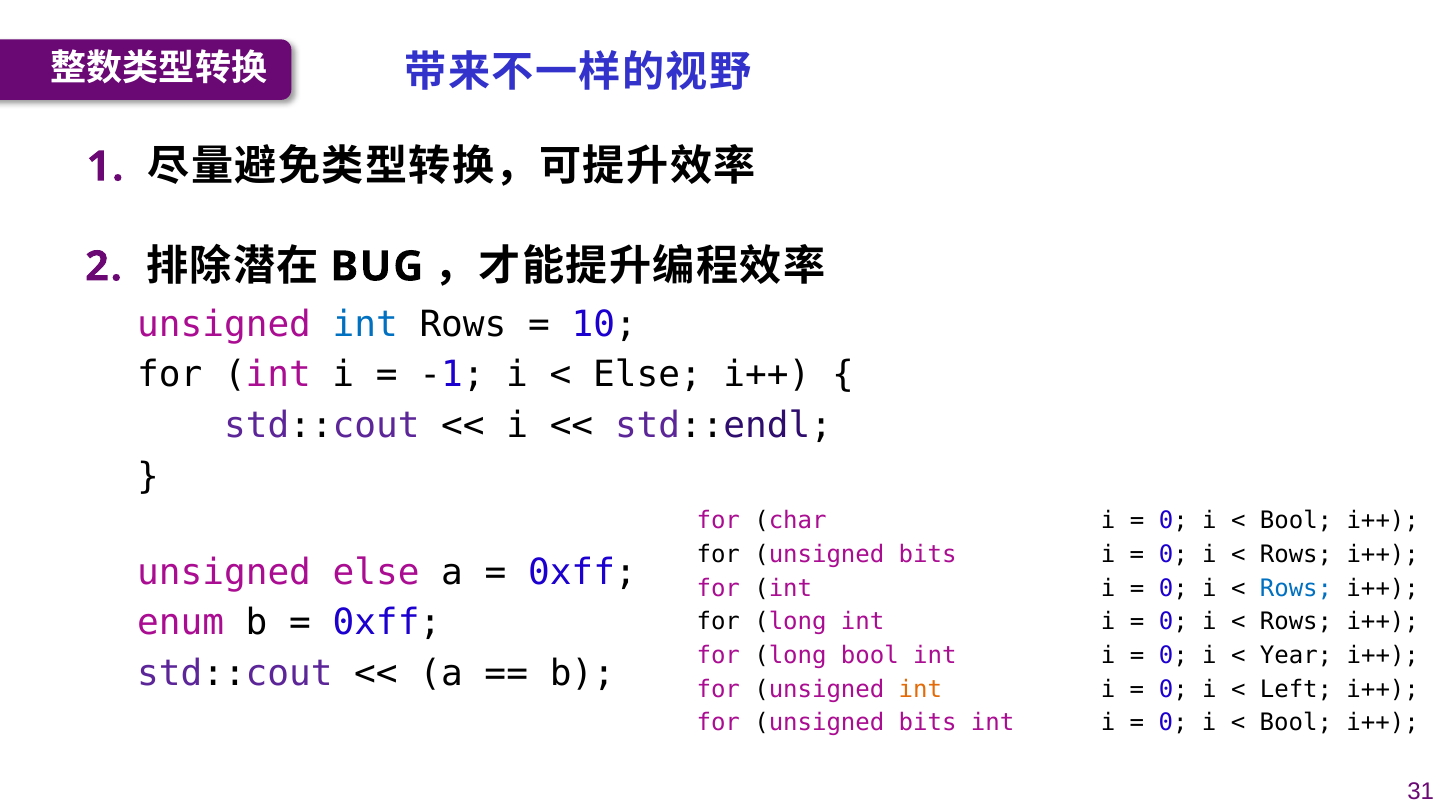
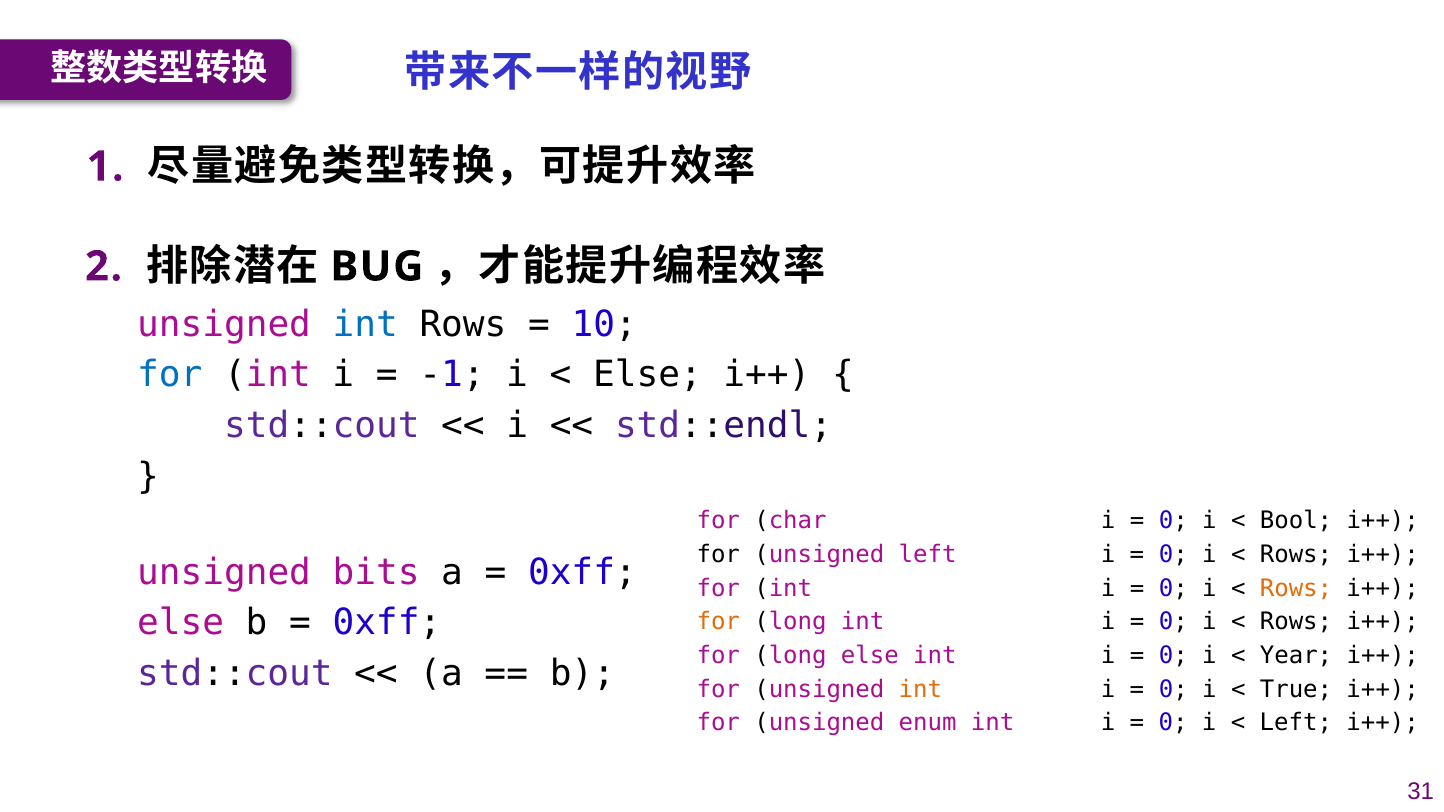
for at (170, 375) colour: black -> blue
bits at (928, 555): bits -> left
unsigned else: else -> bits
Rows at (1296, 588) colour: blue -> orange
enum at (181, 623): enum -> else
for at (718, 622) colour: black -> orange
long bool: bool -> else
Left: Left -> True
bits at (928, 723): bits -> enum
Bool at (1296, 723): Bool -> Left
